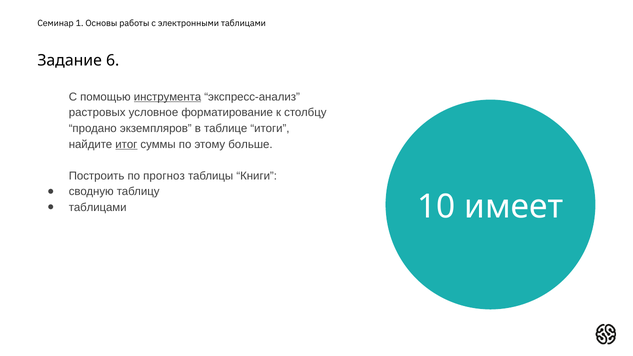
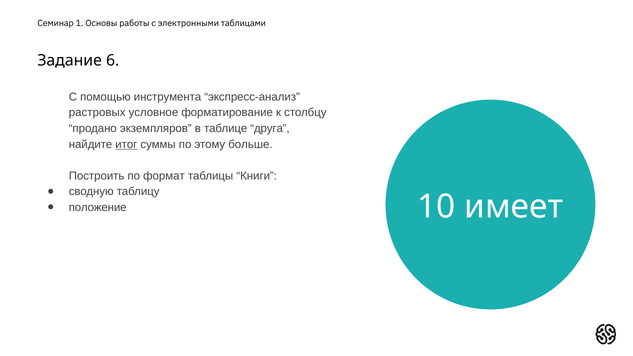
инструмента underline: present -> none
итоги: итоги -> друга
прогноз: прогноз -> формат
таблицами at (98, 207): таблицами -> положение
